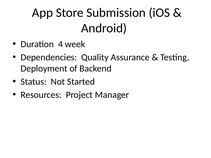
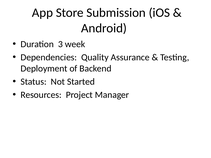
4: 4 -> 3
